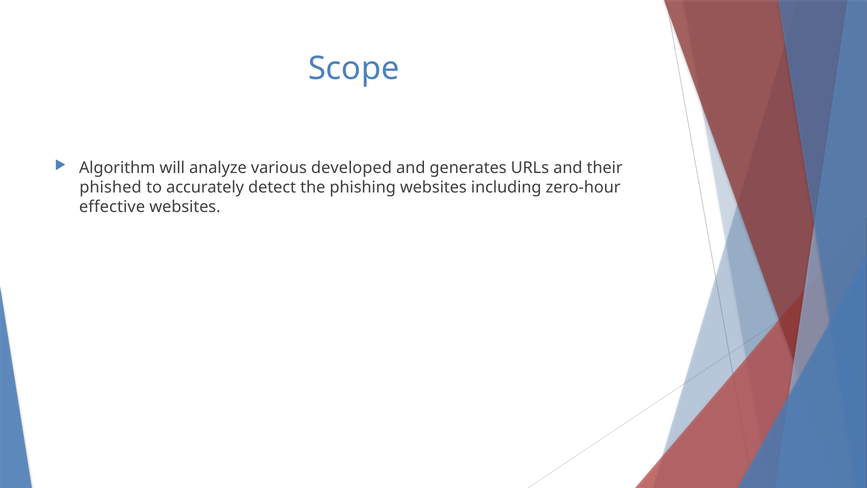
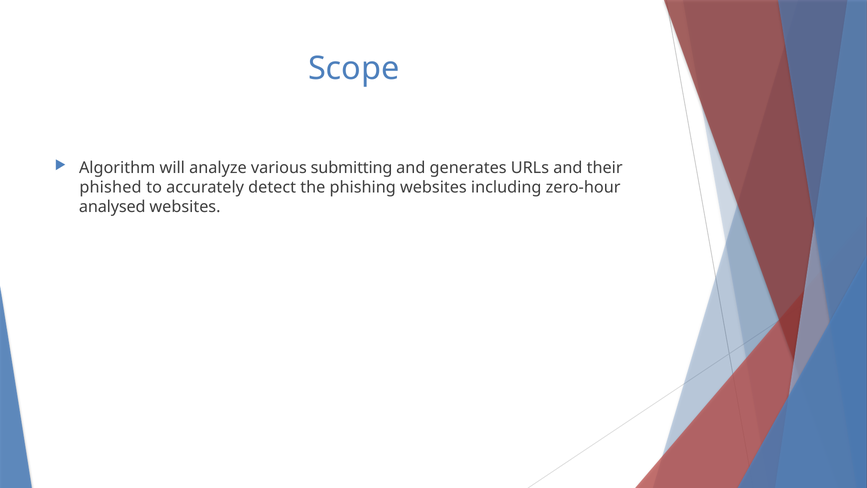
developed: developed -> submitting
effective: effective -> analysed
